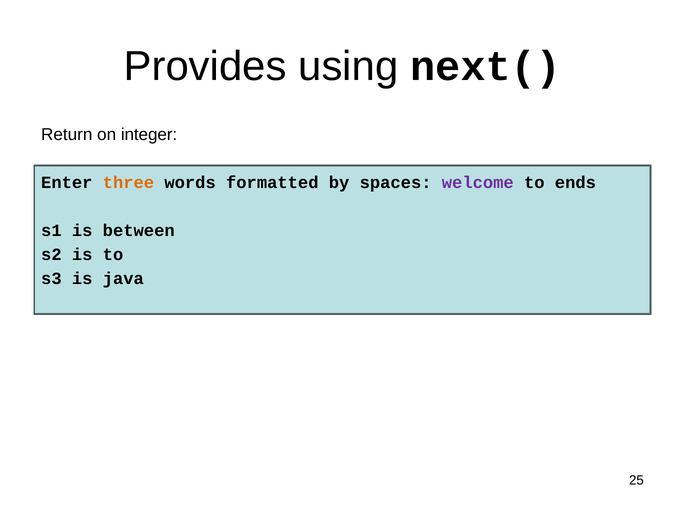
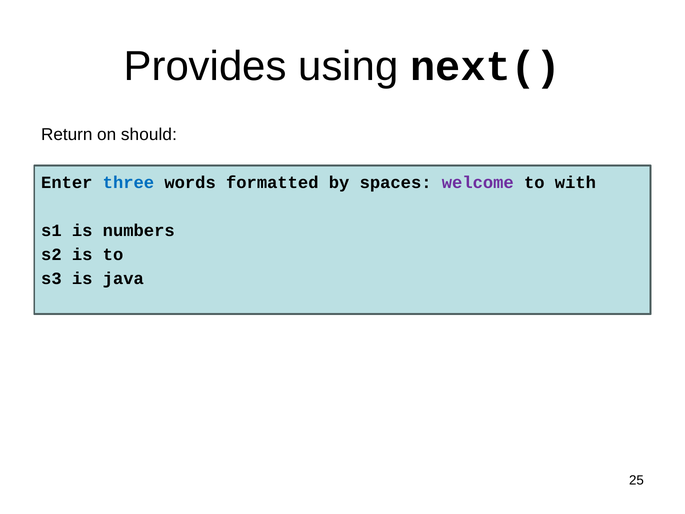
integer: integer -> should
three colour: orange -> blue
ends: ends -> with
between: between -> numbers
